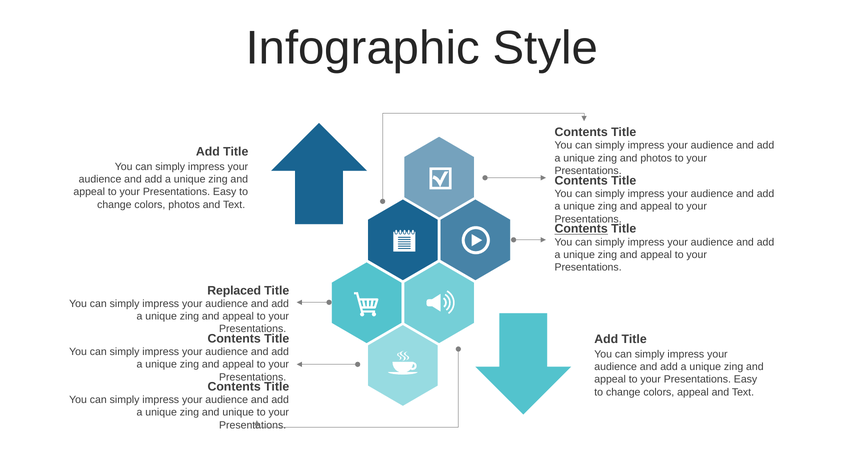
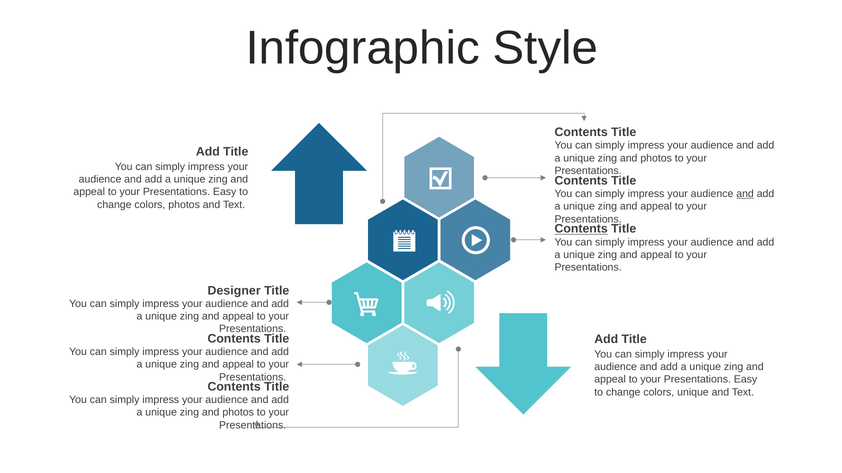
and at (745, 194) underline: none -> present
Replaced: Replaced -> Designer
colors appeal: appeal -> unique
unique at (238, 413): unique -> photos
